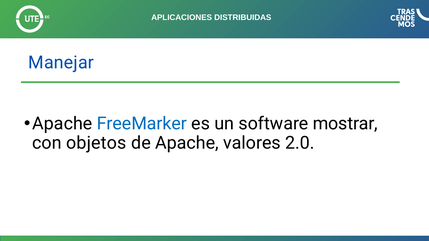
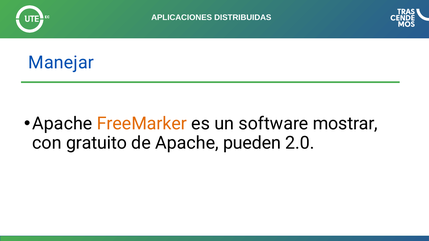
FreeMarker colour: blue -> orange
objetos: objetos -> gratuito
valores: valores -> pueden
